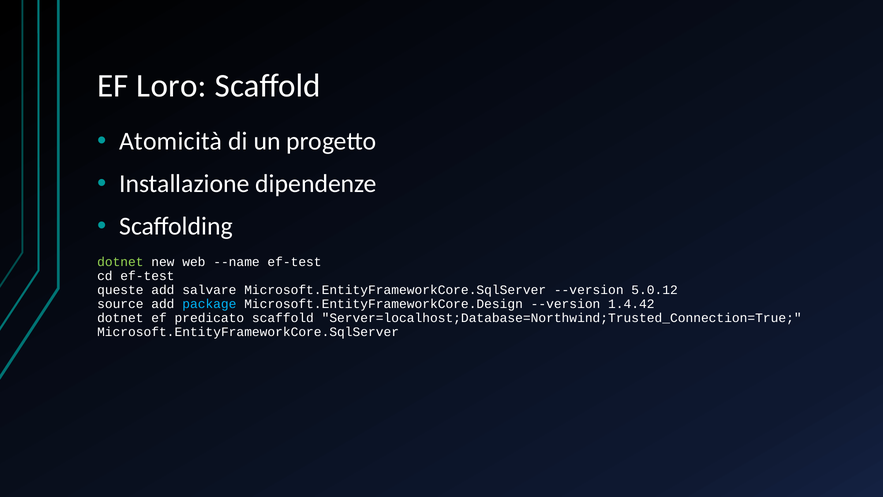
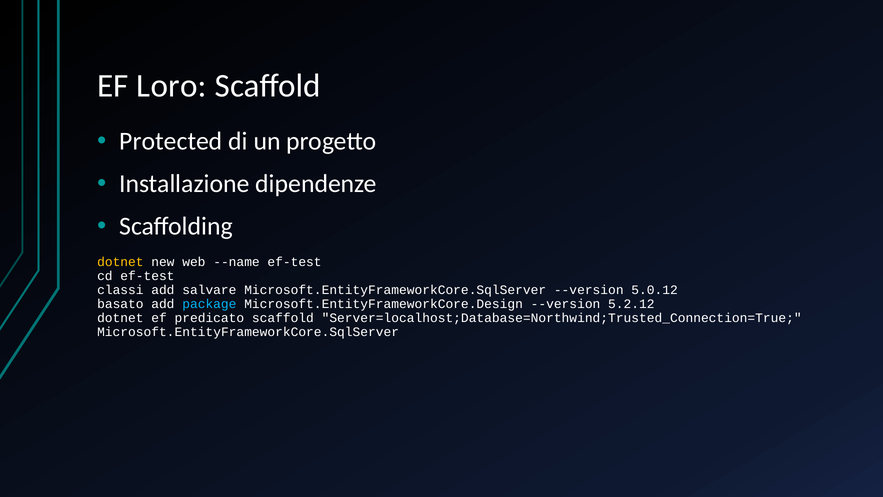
Atomicità: Atomicità -> Protected
dotnet at (120, 262) colour: light green -> yellow
queste: queste -> classi
source: source -> basato
1.4.42: 1.4.42 -> 5.2.12
